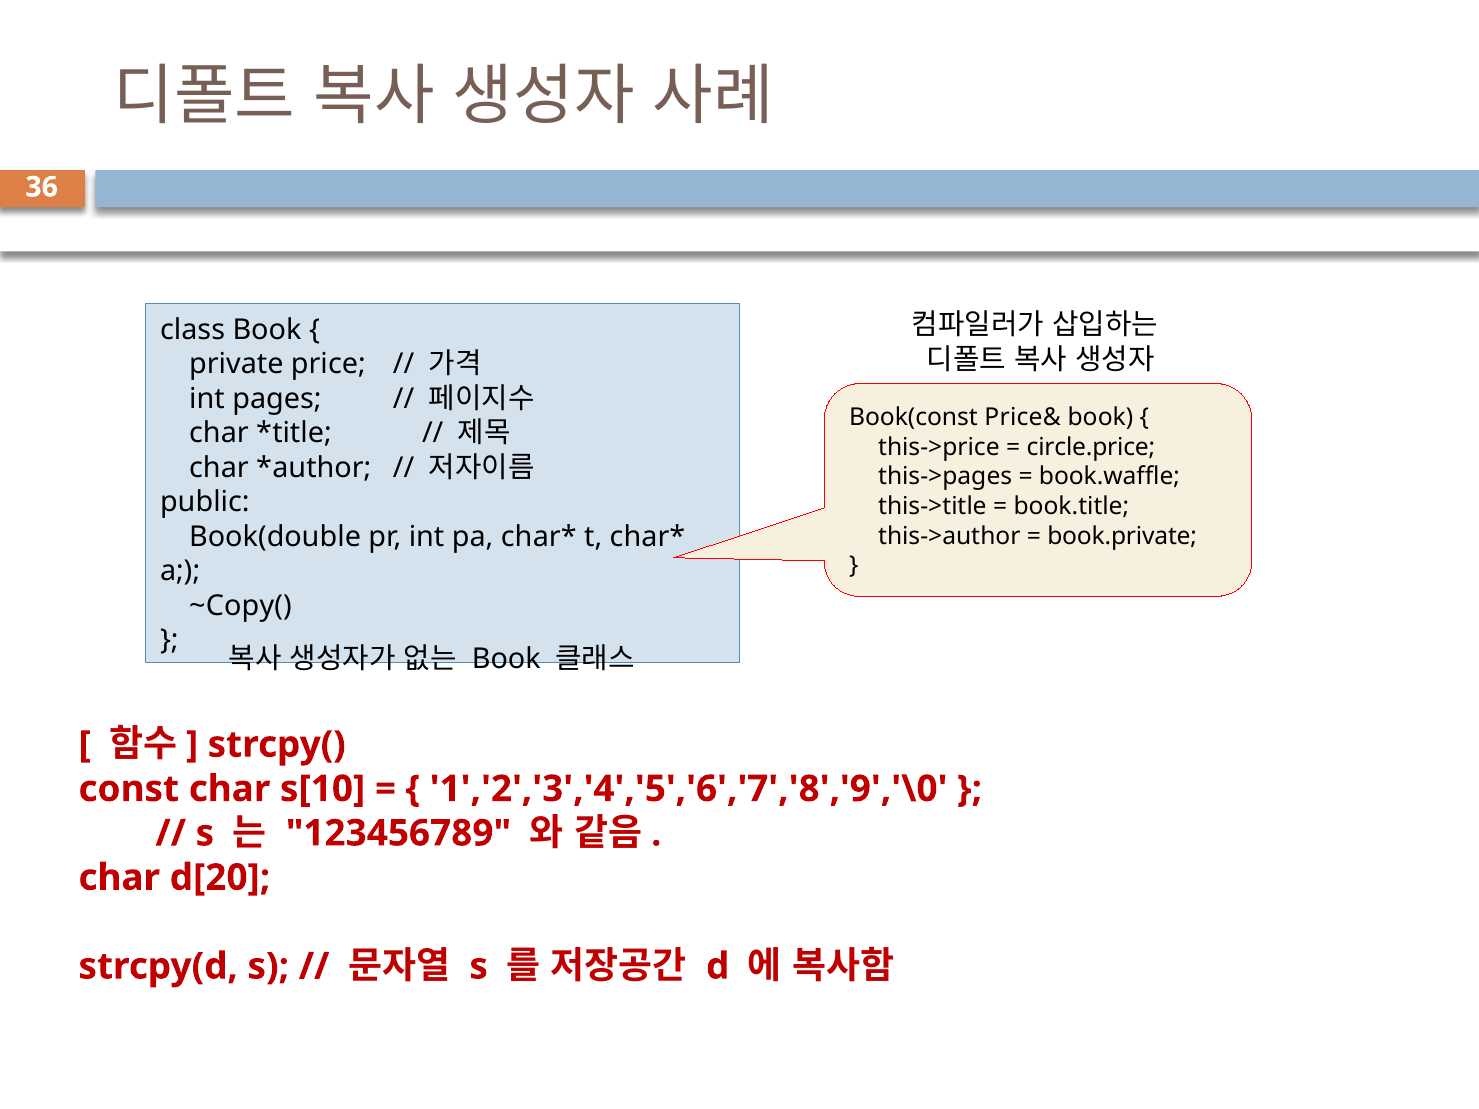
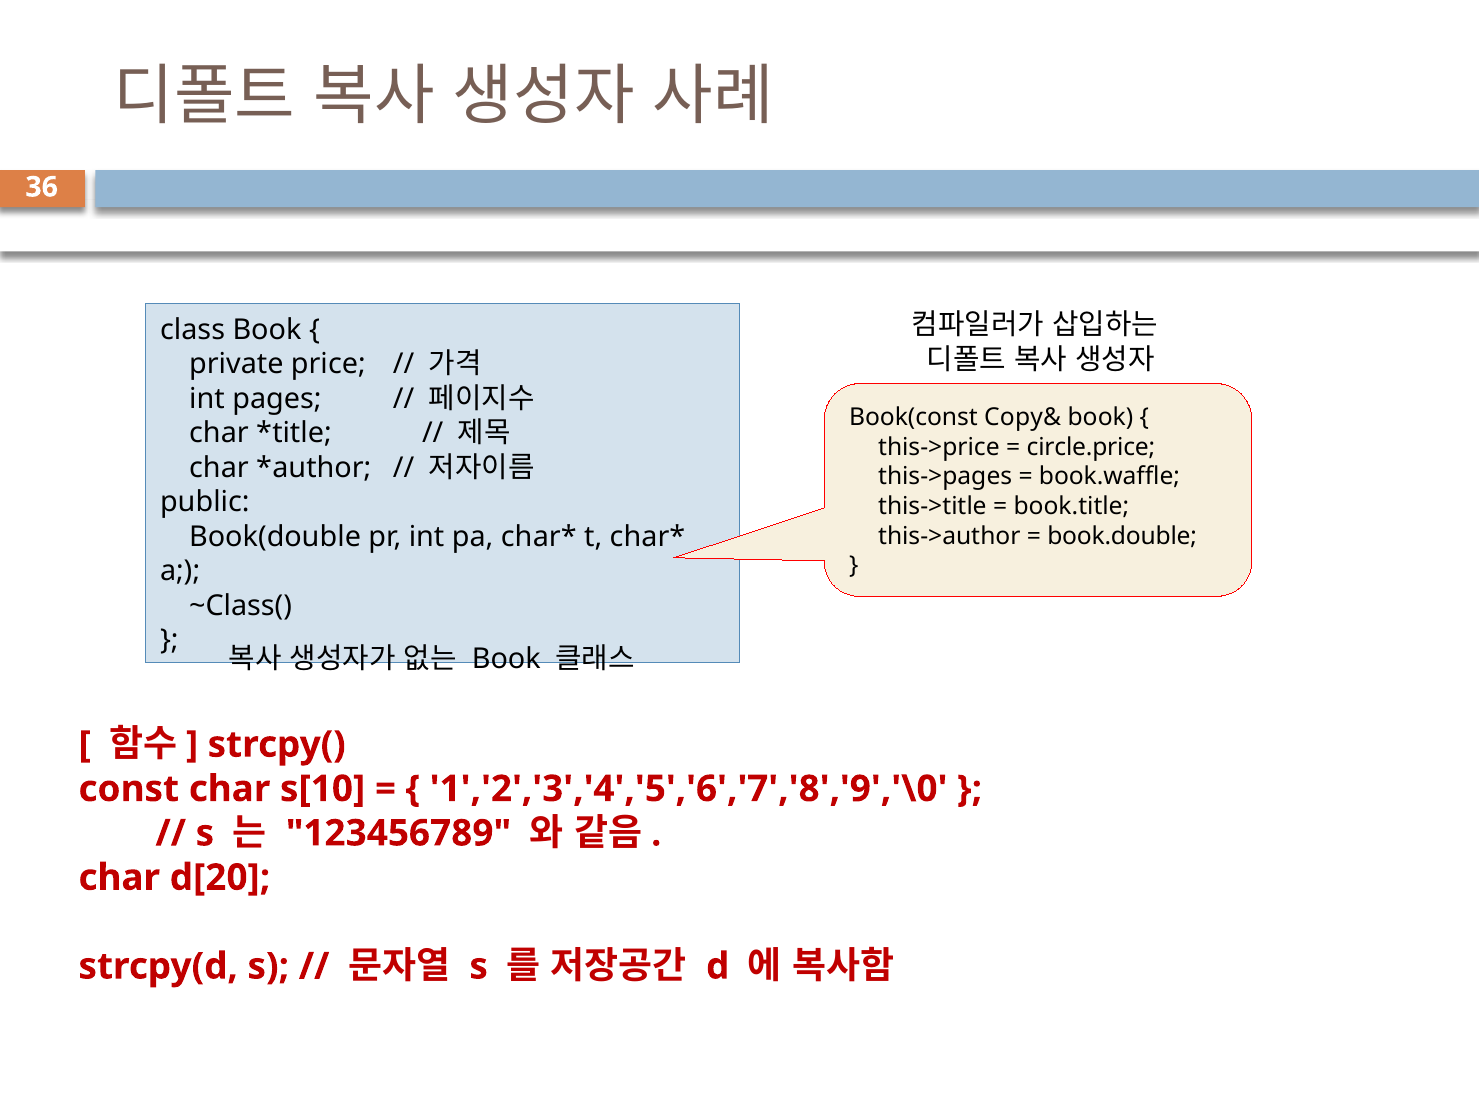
Price&: Price& -> Copy&
book.private: book.private -> book.double
~Copy(: ~Copy( -> ~Class(
